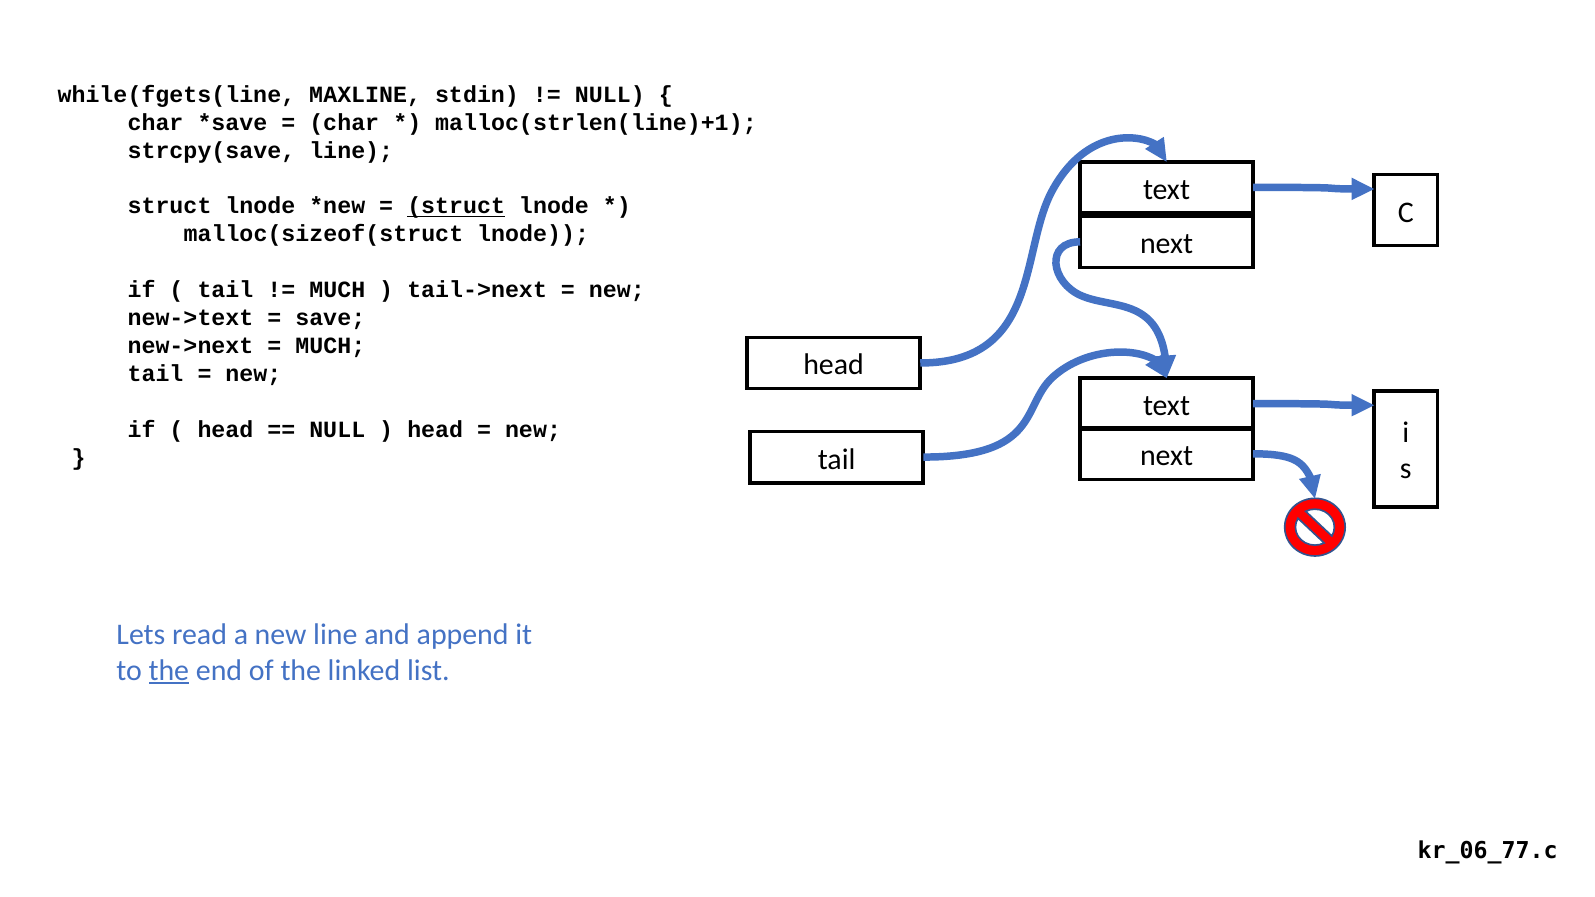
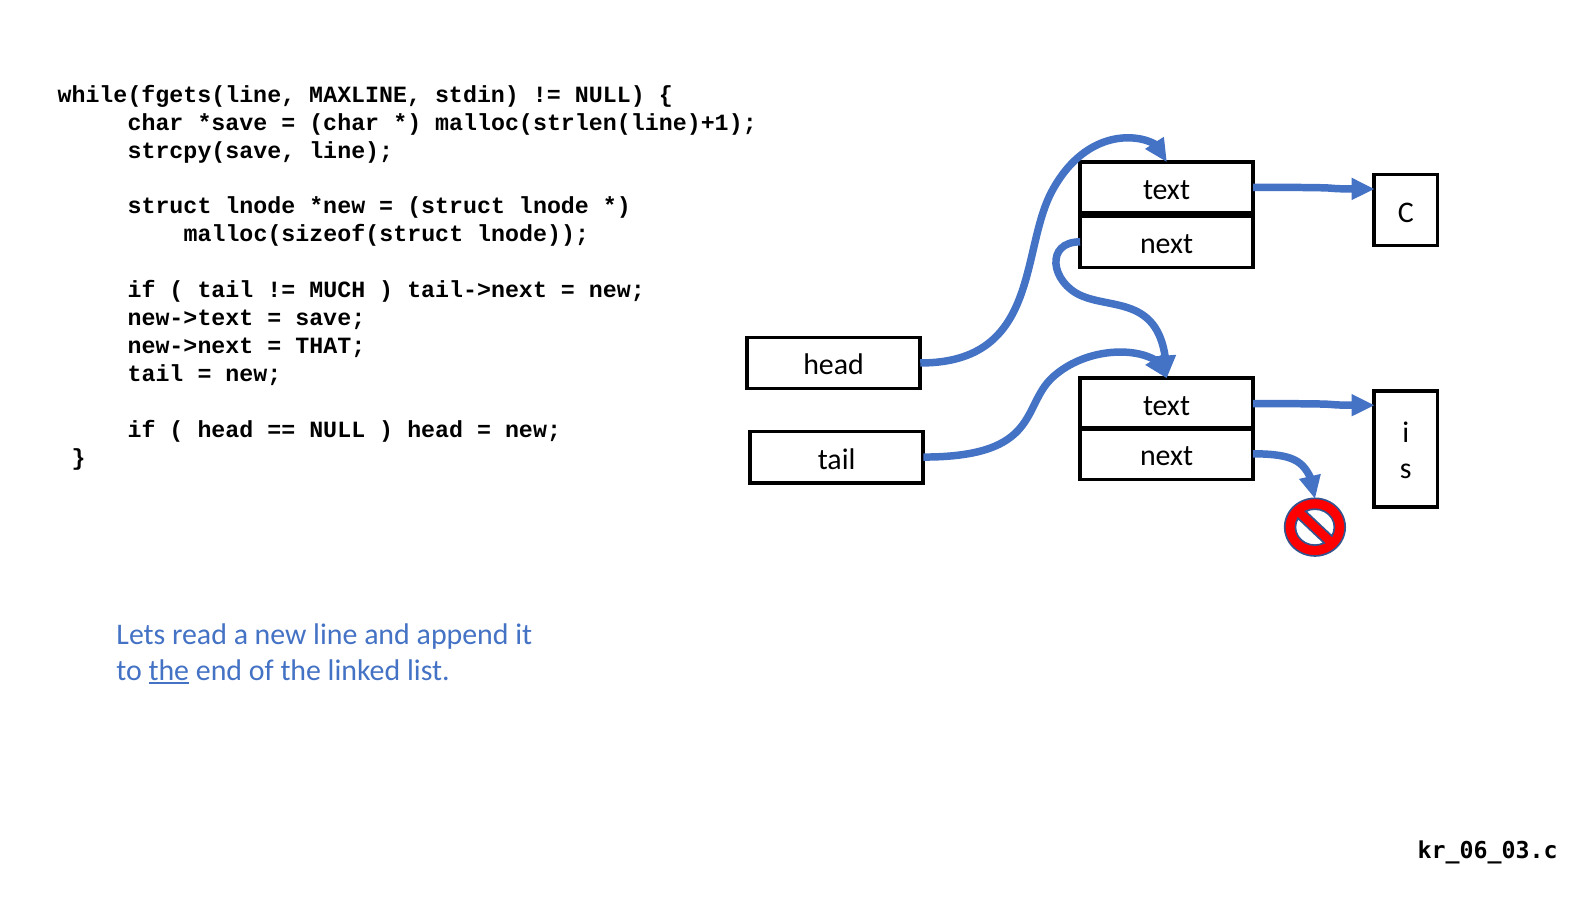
struct at (456, 206) underline: present -> none
MUCH at (330, 346): MUCH -> THAT
kr_06_77.c: kr_06_77.c -> kr_06_03.c
